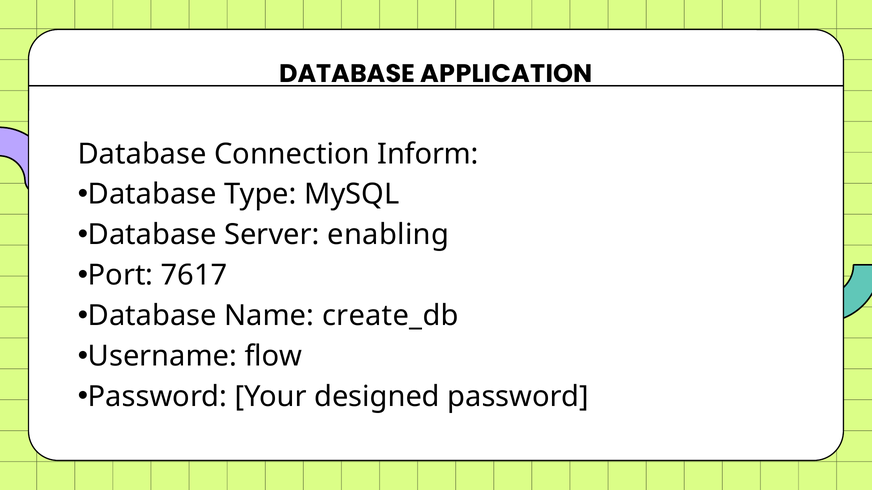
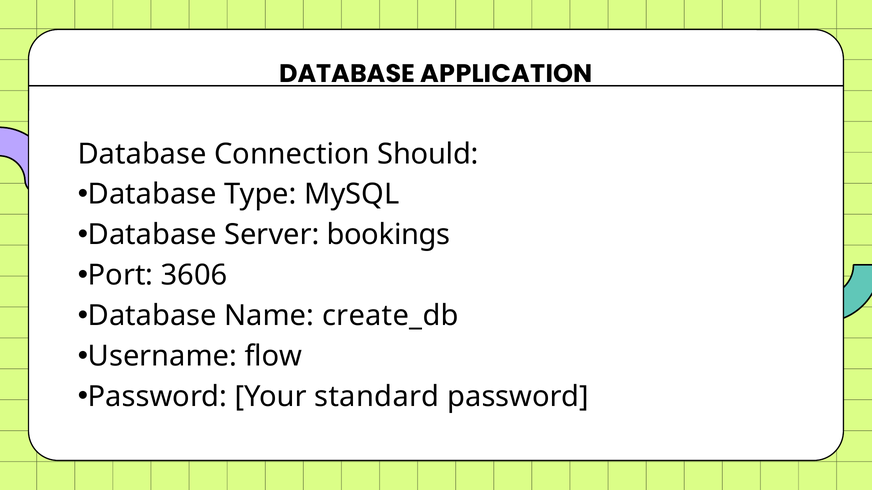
Inform: Inform -> Should
enabling: enabling -> bookings
7617: 7617 -> 3606
designed: designed -> standard
